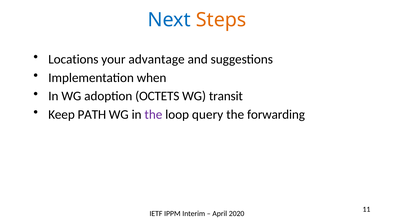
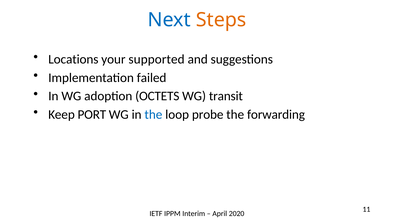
advantage: advantage -> supported
when: when -> failed
PATH: PATH -> PORT
the at (153, 114) colour: purple -> blue
query: query -> probe
